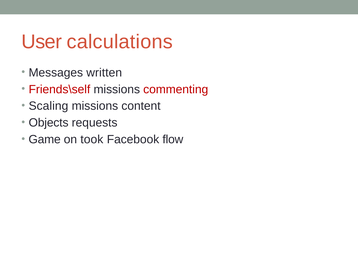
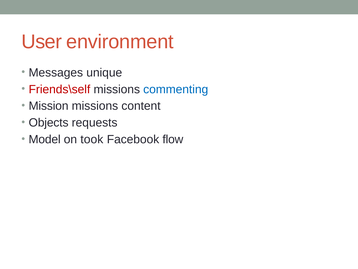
calculations: calculations -> environment
written: written -> unique
commenting colour: red -> blue
Scaling: Scaling -> Mission
Game: Game -> Model
